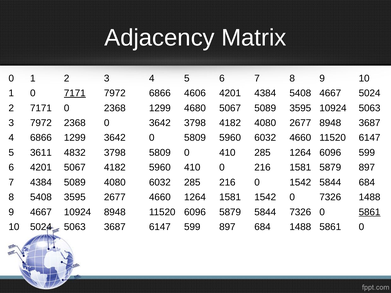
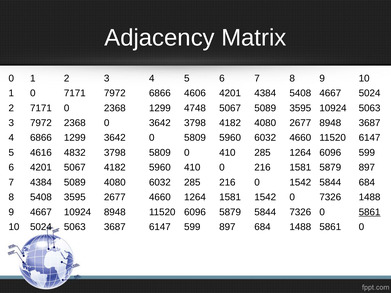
7171 at (75, 93) underline: present -> none
4680: 4680 -> 4748
3611: 3611 -> 4616
